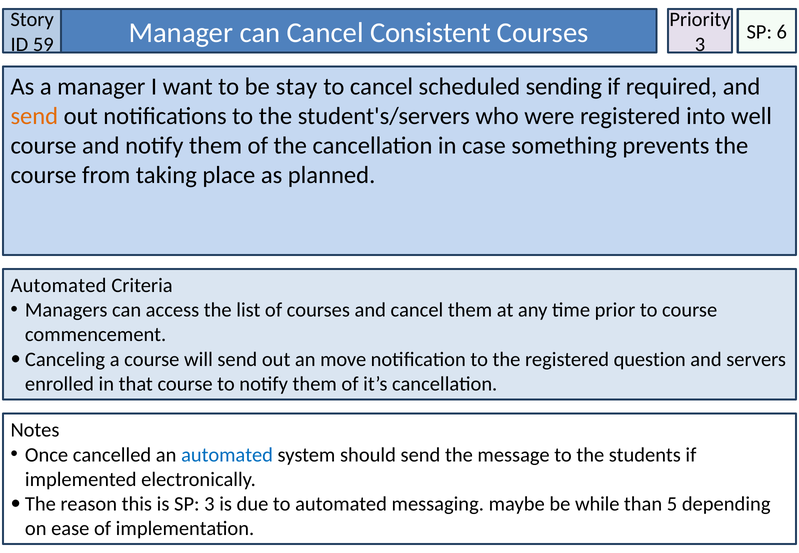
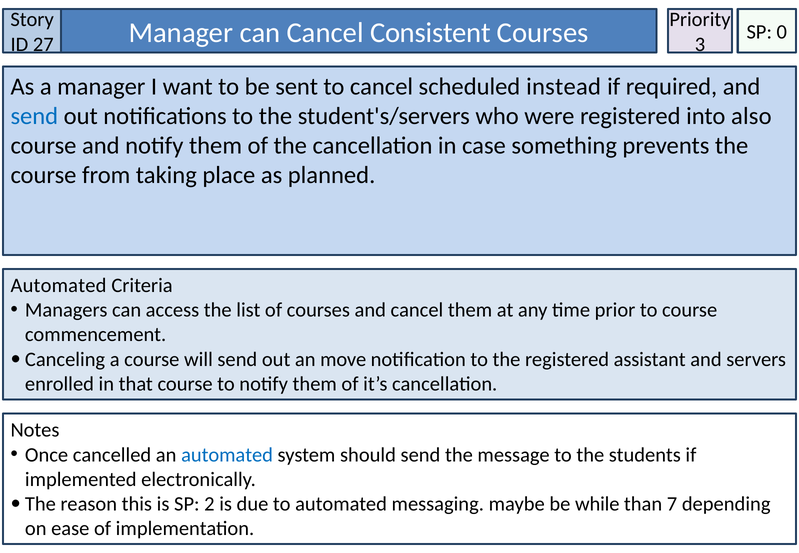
6: 6 -> 0
59: 59 -> 27
stay: stay -> sent
sending: sending -> instead
send at (34, 116) colour: orange -> blue
well: well -> also
question: question -> assistant
SP 3: 3 -> 2
5: 5 -> 7
